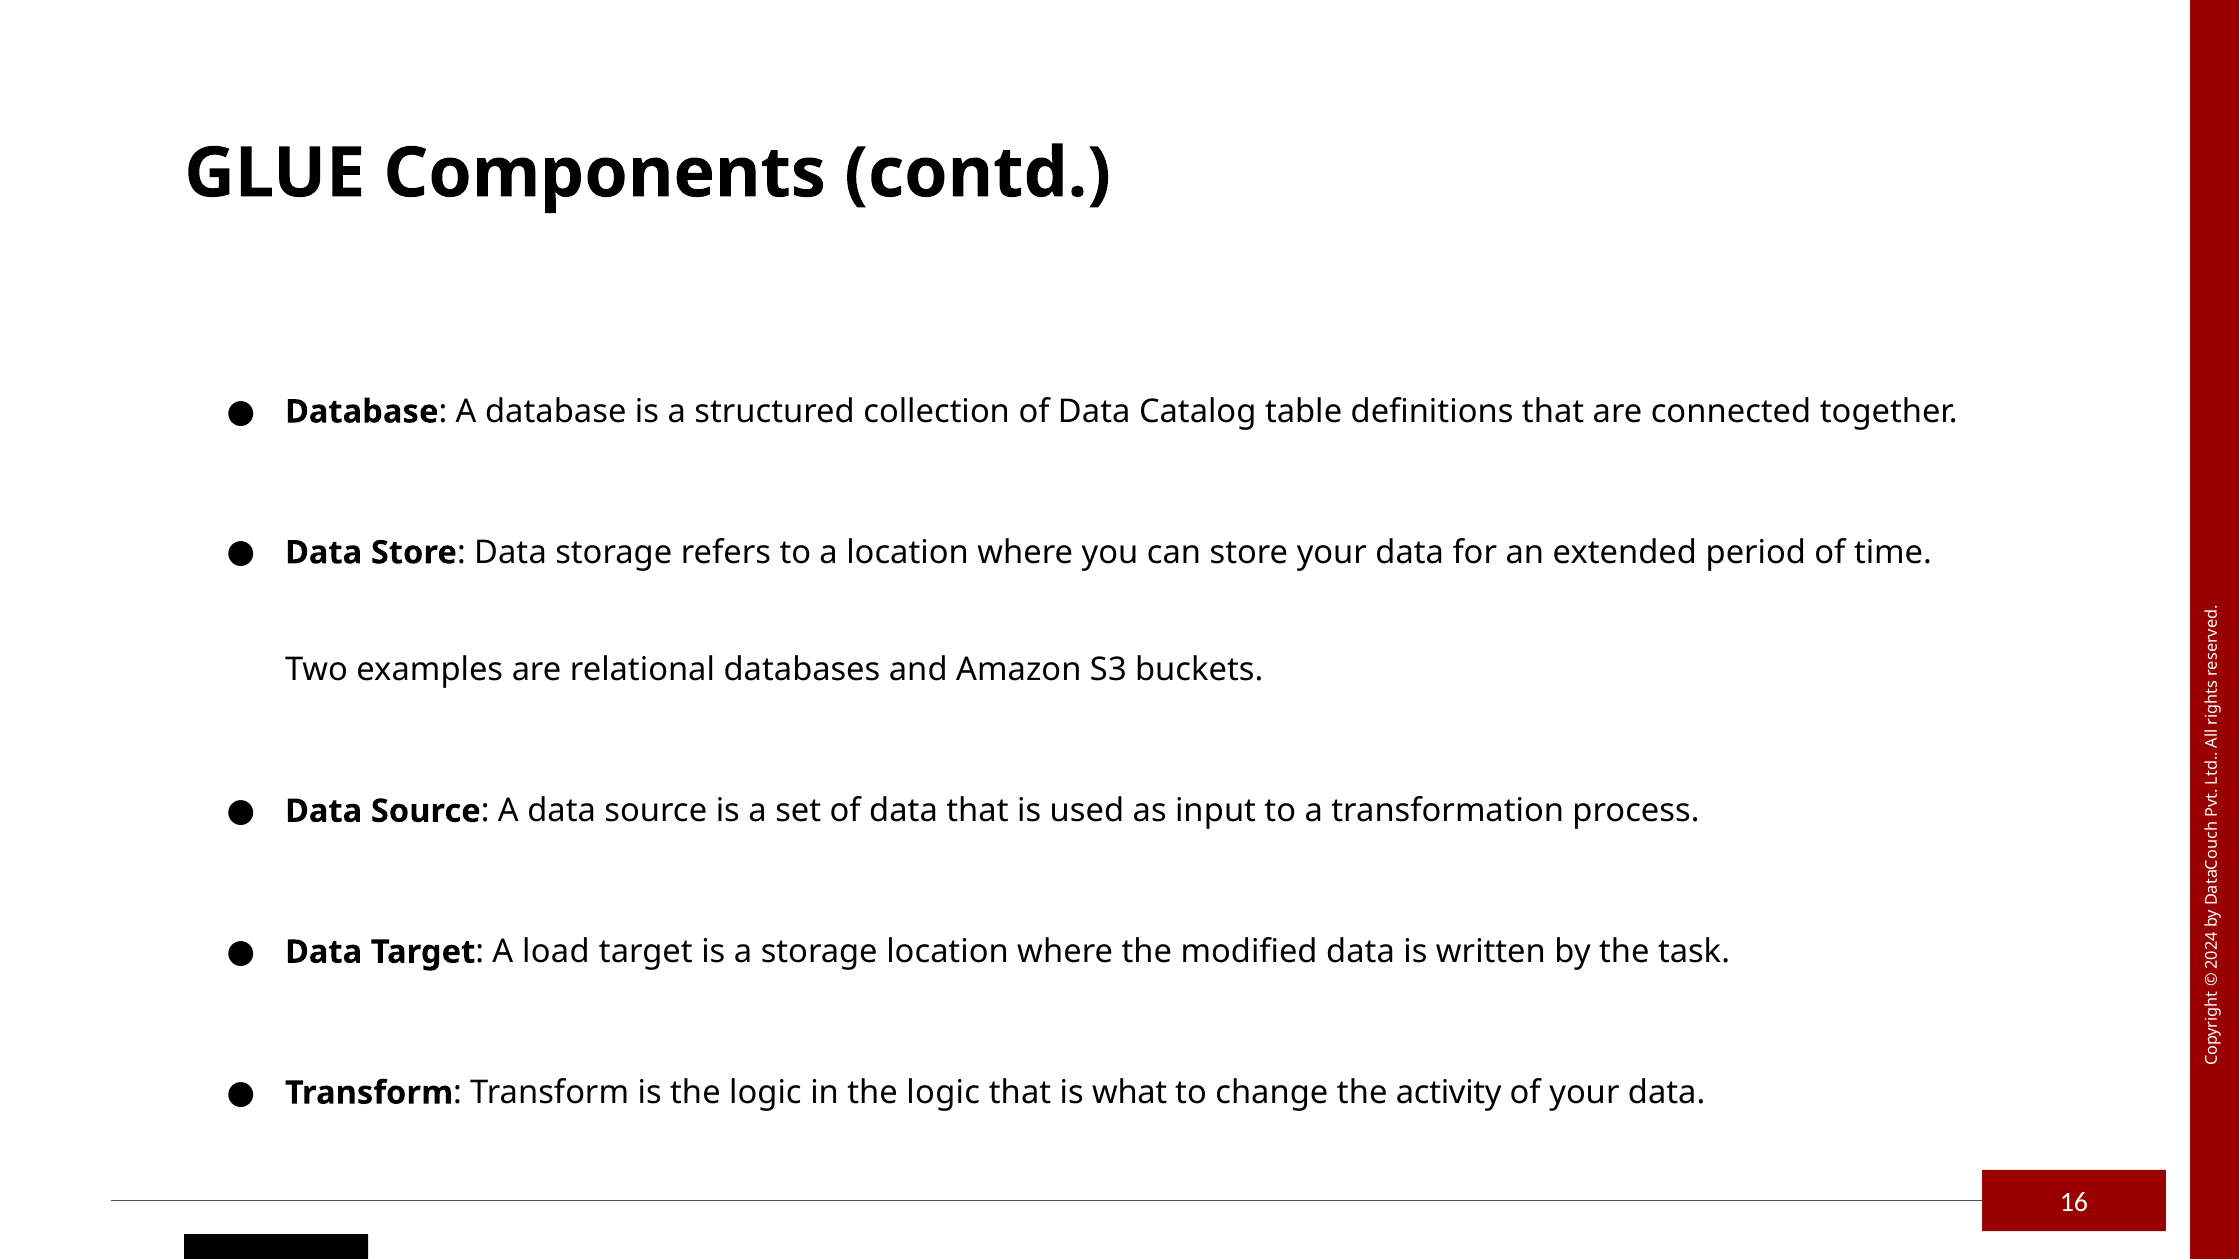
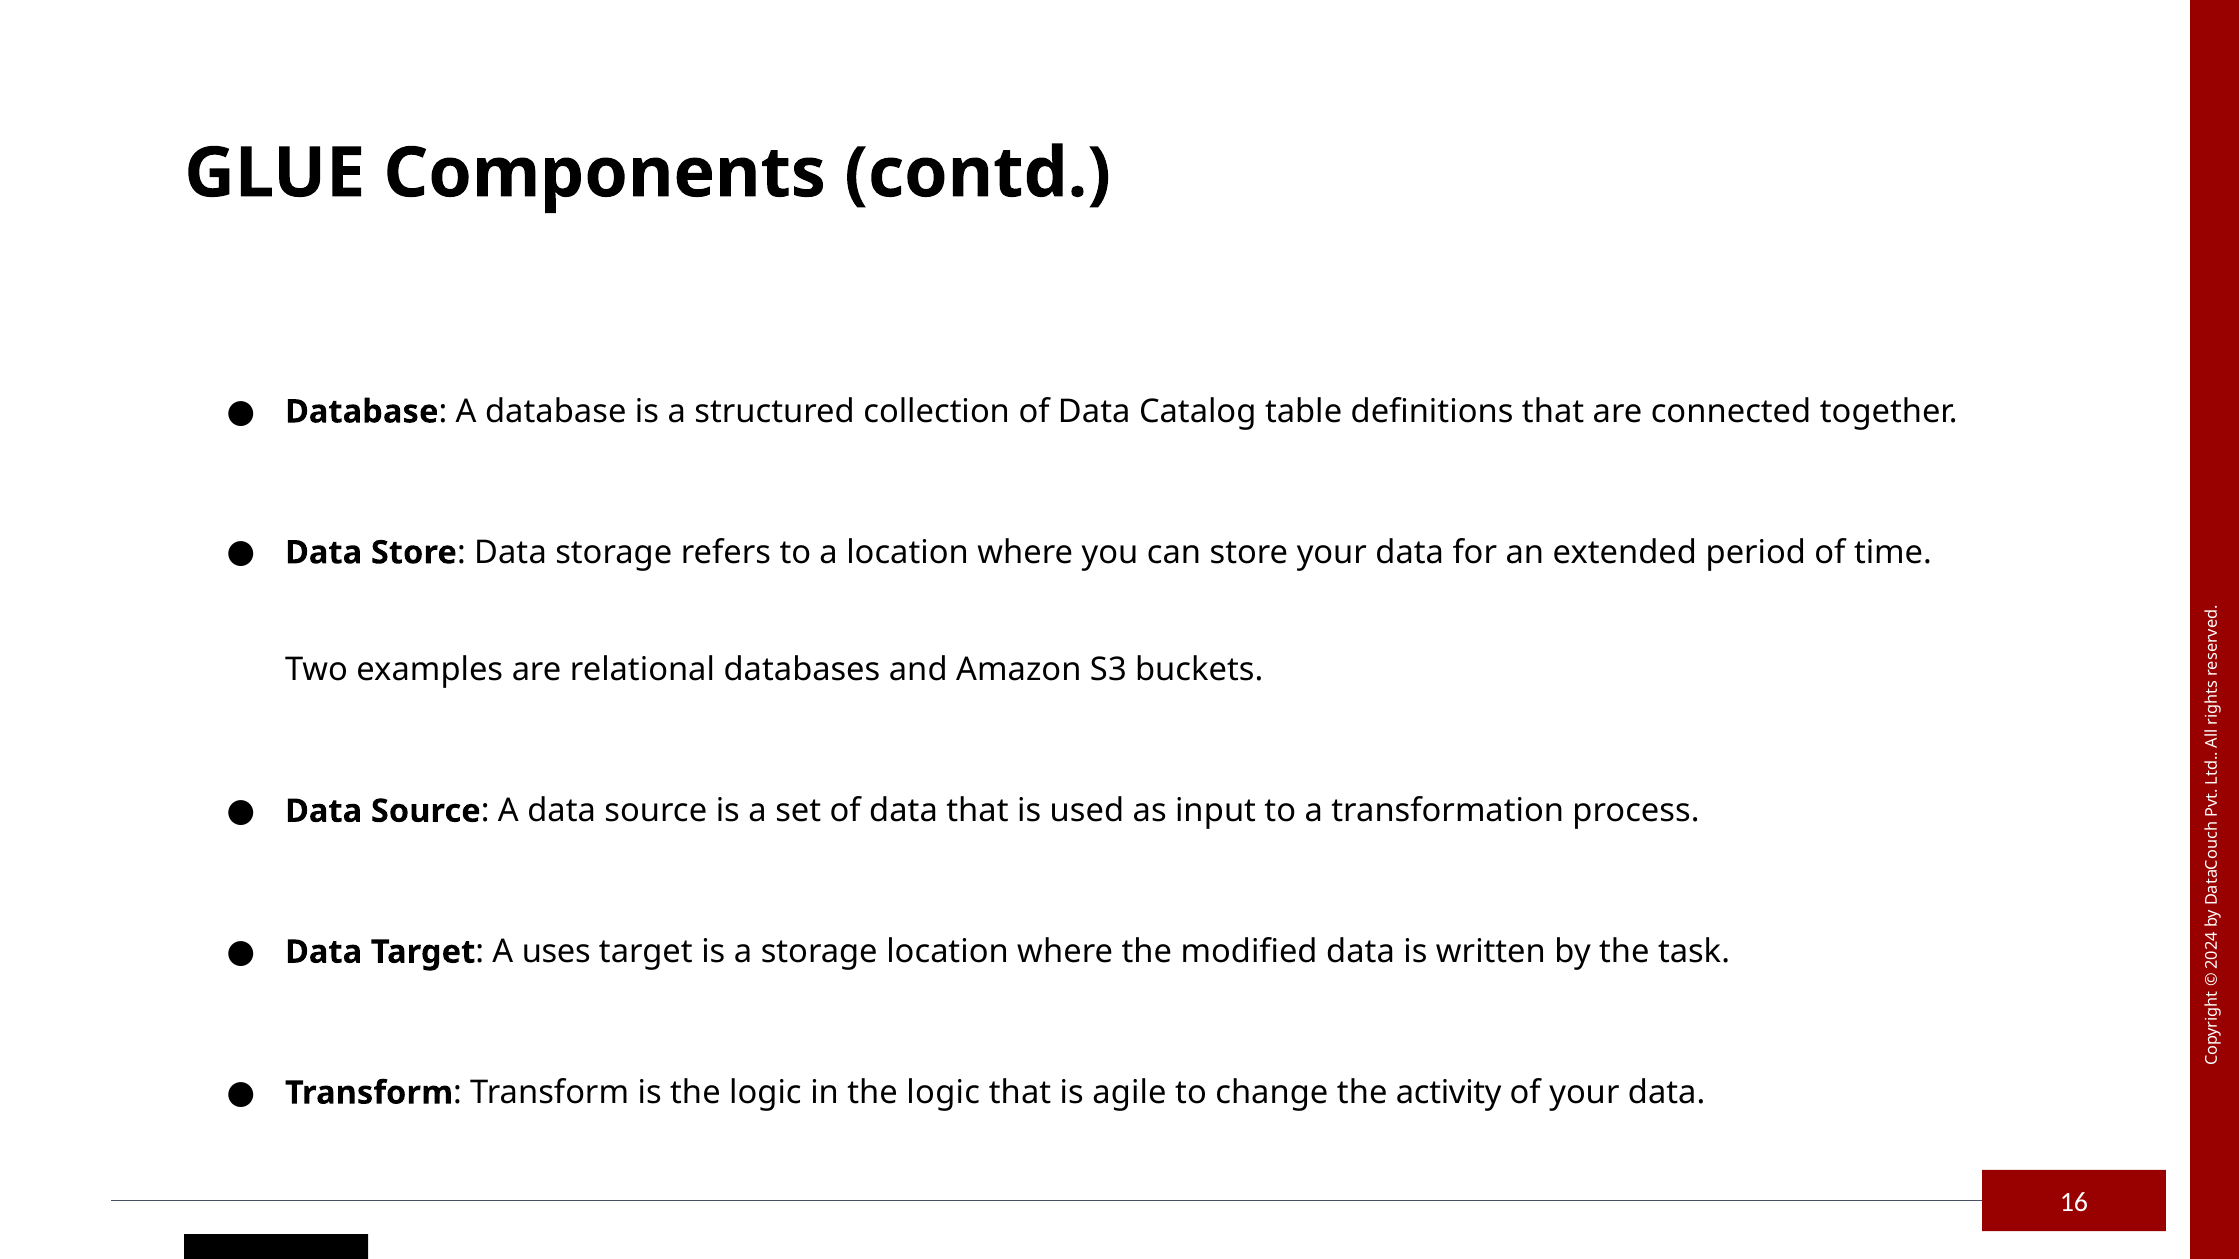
load: load -> uses
what: what -> agile
